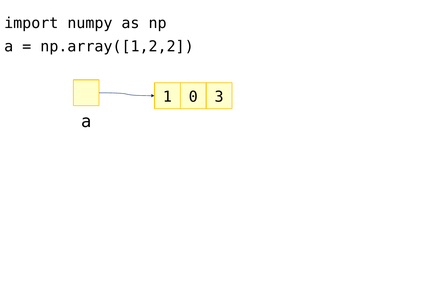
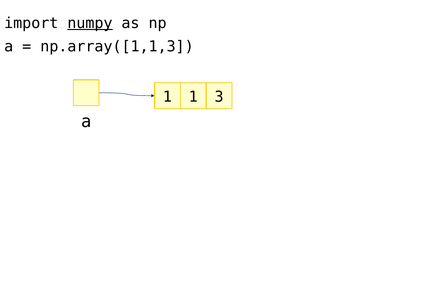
numpy underline: none -> present
np.array([1,2,2: np.array([1,2,2 -> np.array([1,1,3
1 0: 0 -> 1
